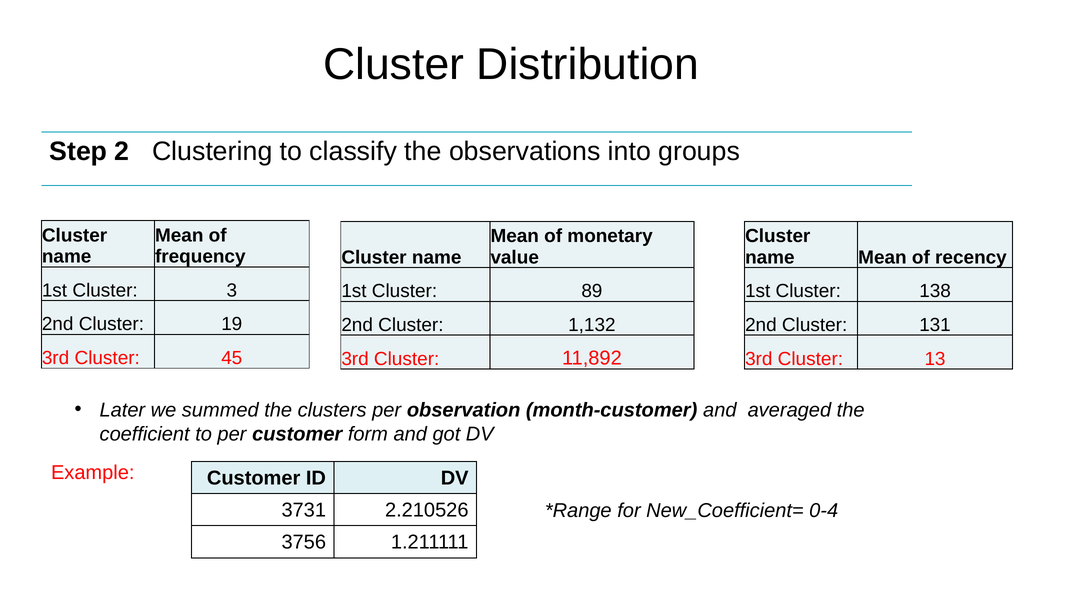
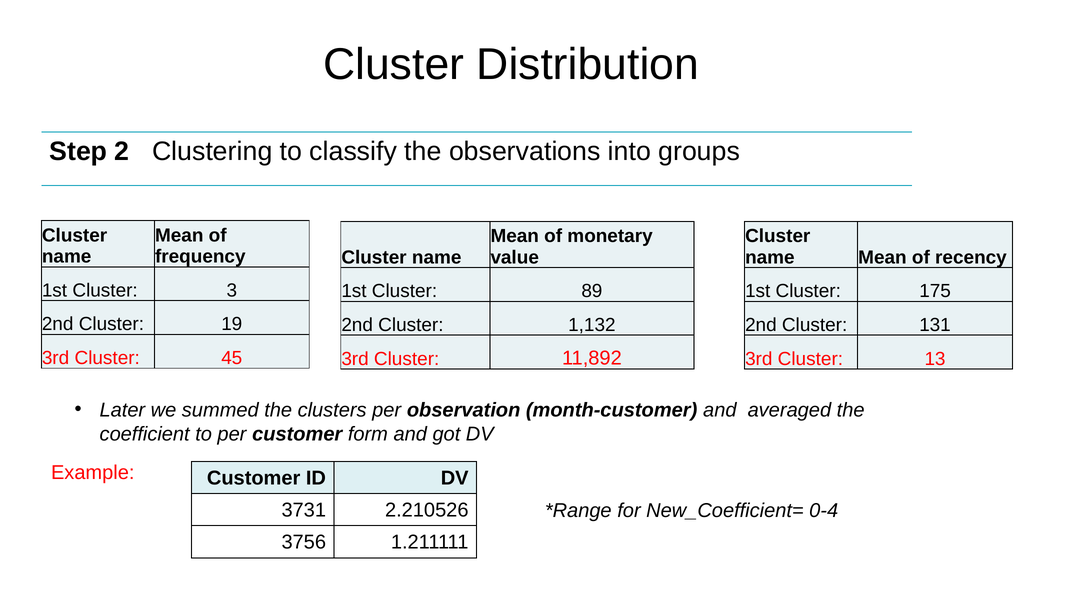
138: 138 -> 175
